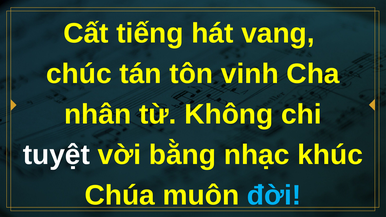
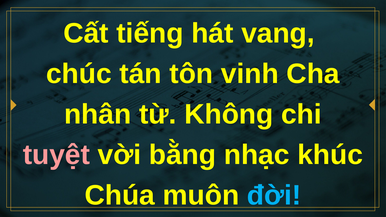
tuyệt colour: white -> pink
